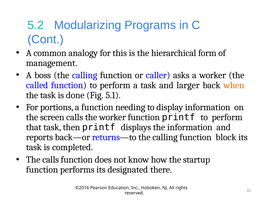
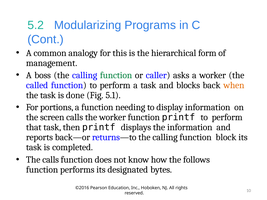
function at (116, 75) colour: black -> green
larger: larger -> blocks
startup: startup -> follows
there: there -> bytes
